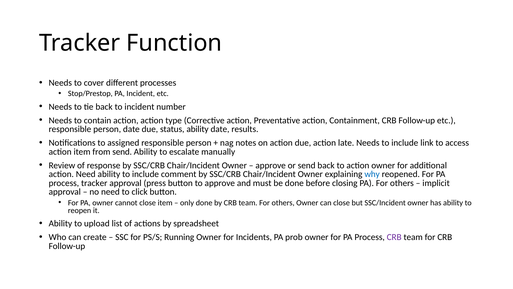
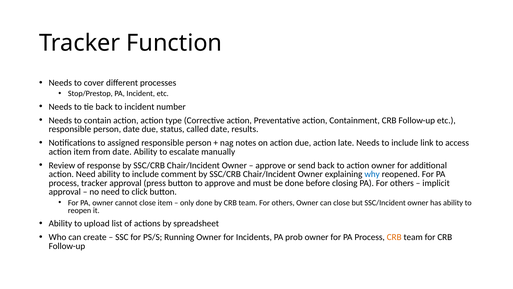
status ability: ability -> called
from send: send -> date
CRB at (394, 237) colour: purple -> orange
